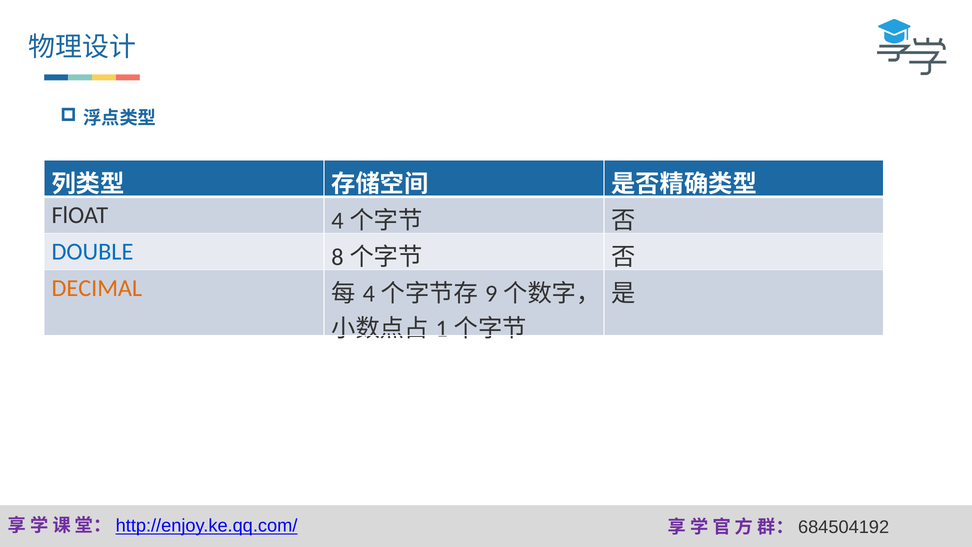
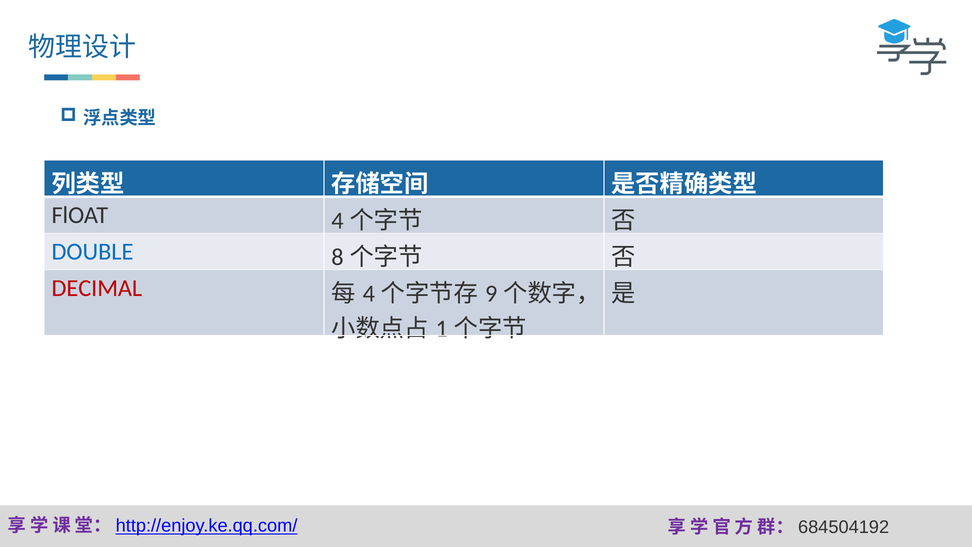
DECIMAL colour: orange -> red
